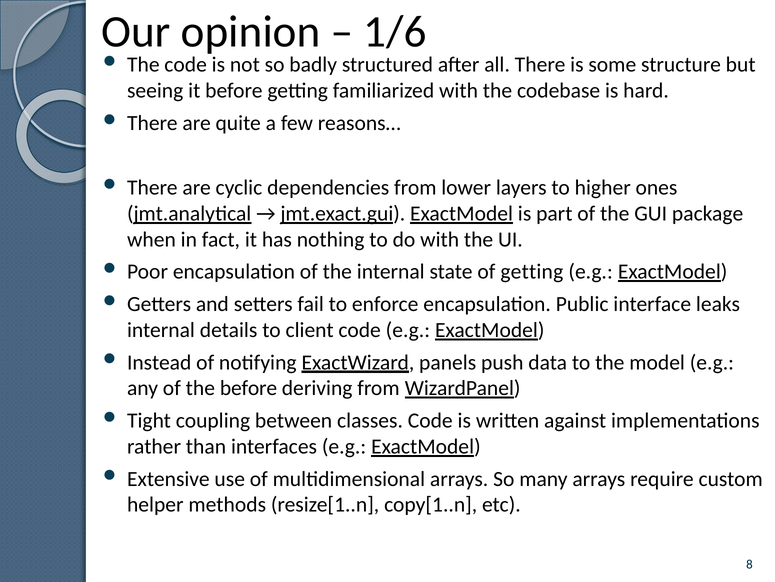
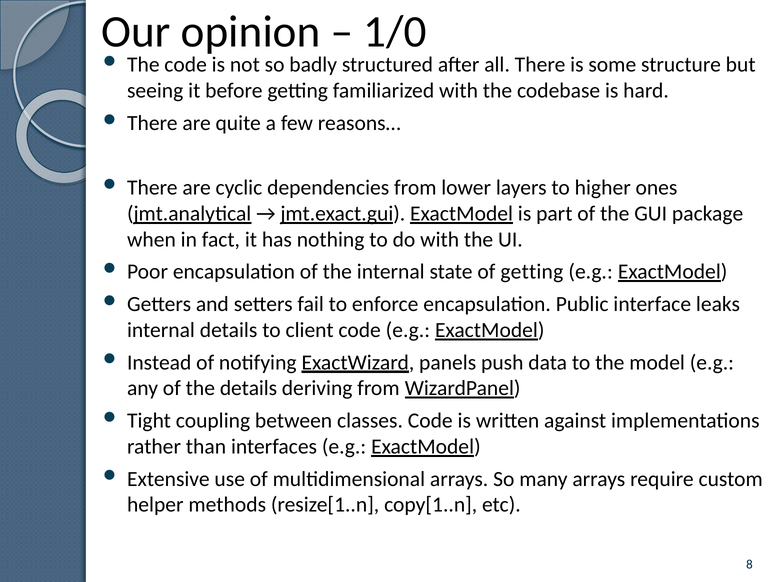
1/6: 1/6 -> 1/0
the before: before -> details
